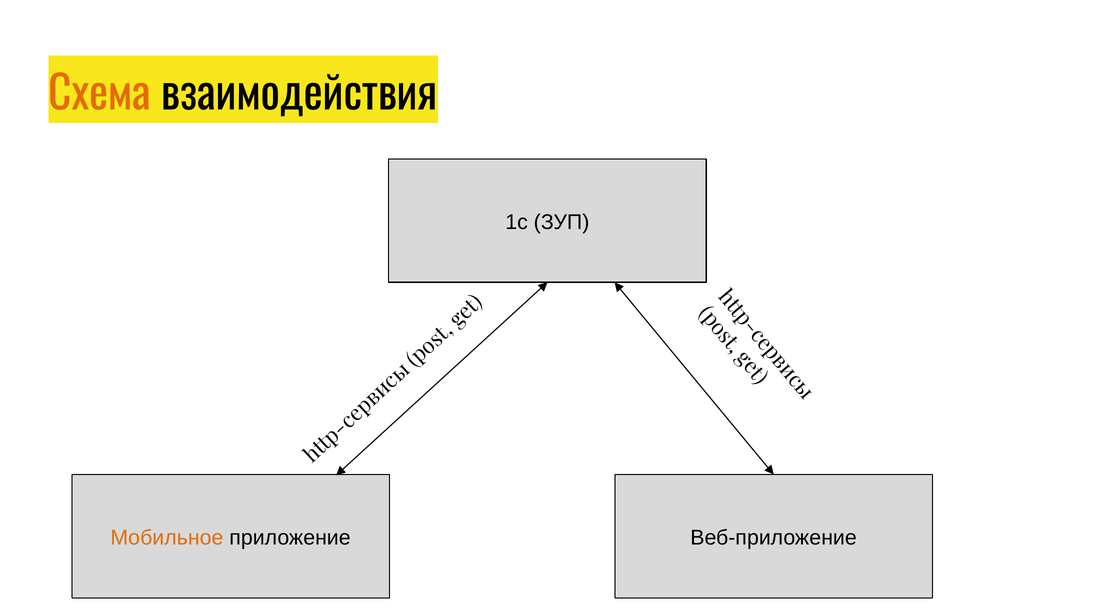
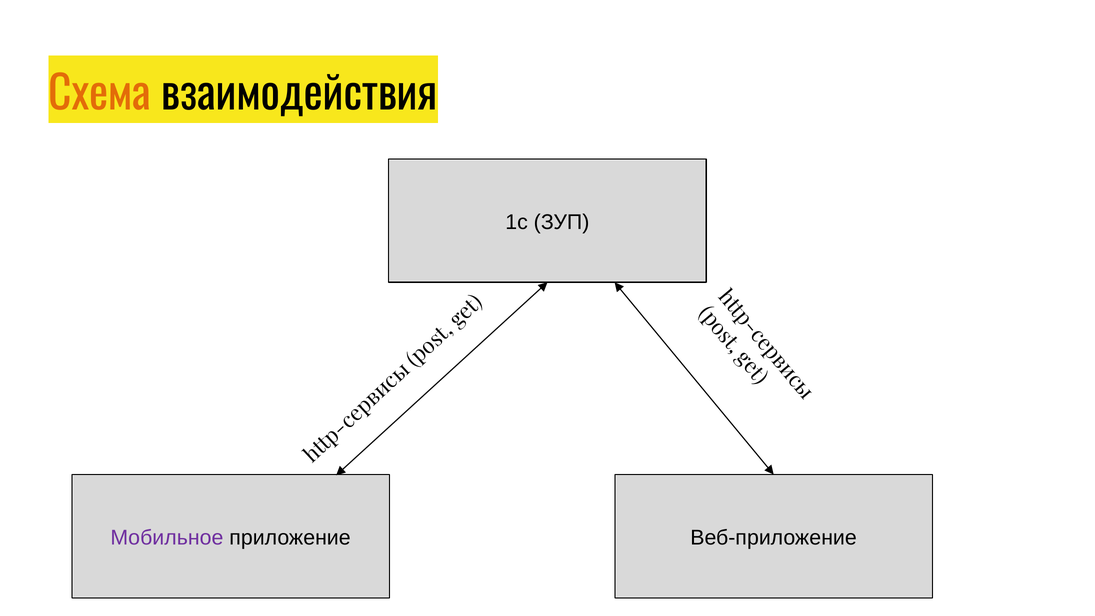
Мобильное colour: orange -> purple
